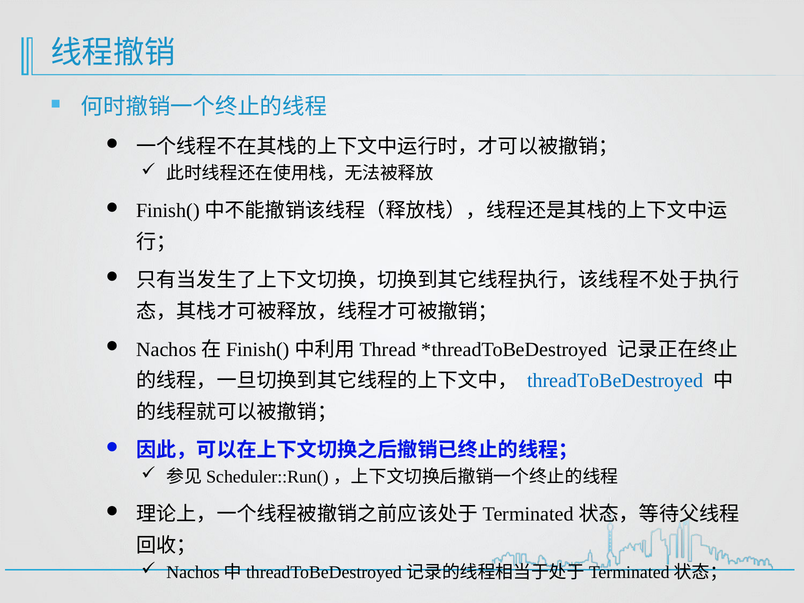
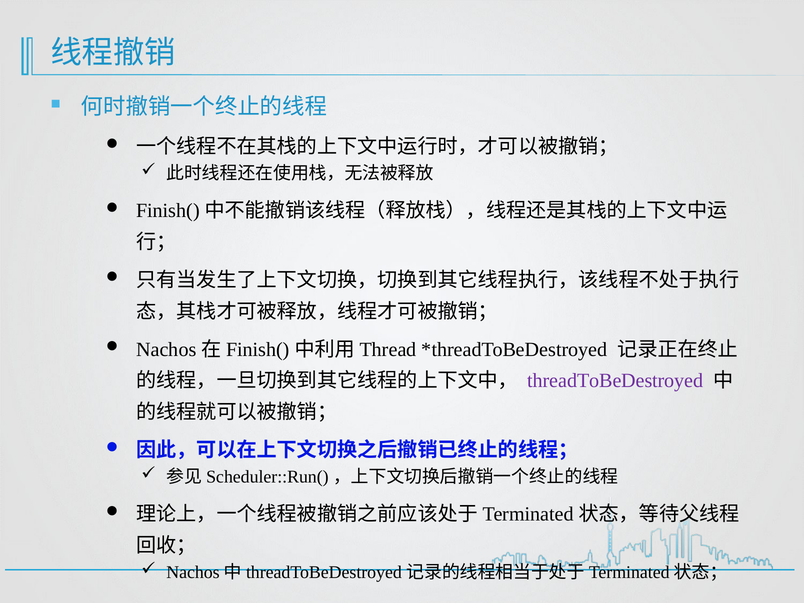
threadToBeDestroyed colour: blue -> purple
